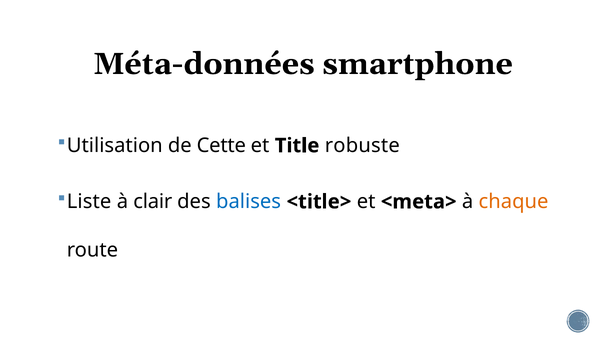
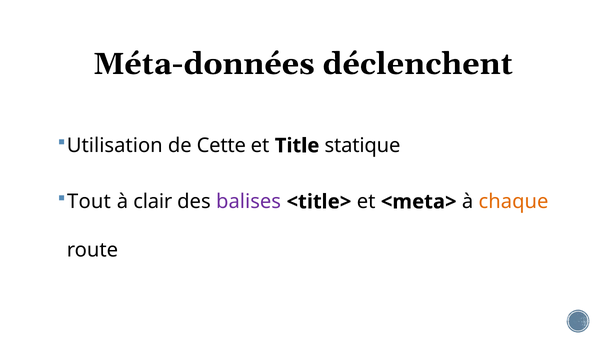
smartphone: smartphone -> déclenchent
robuste: robuste -> statique
Liste: Liste -> Tout
balises colour: blue -> purple
